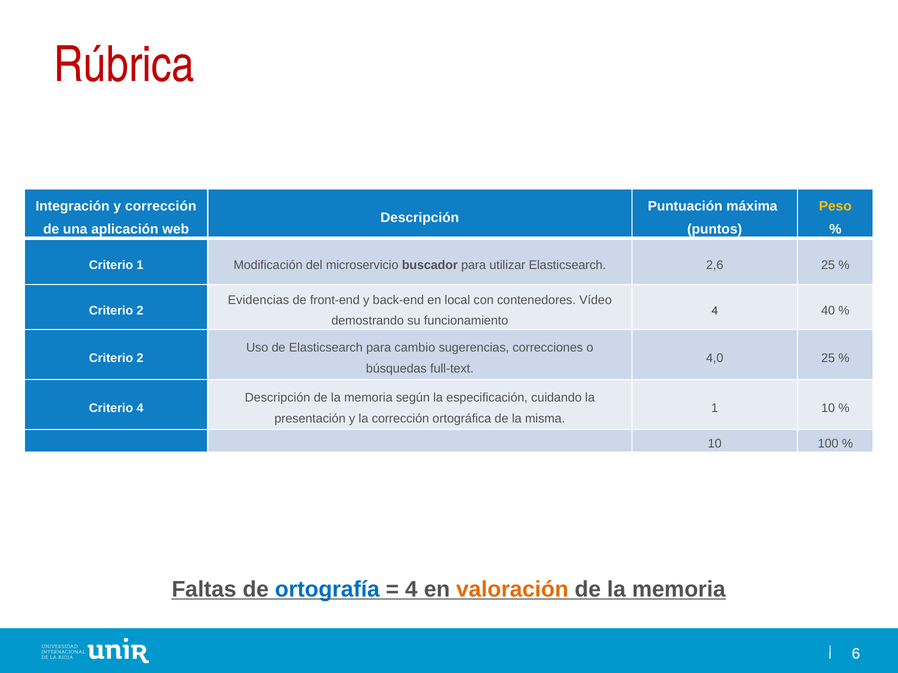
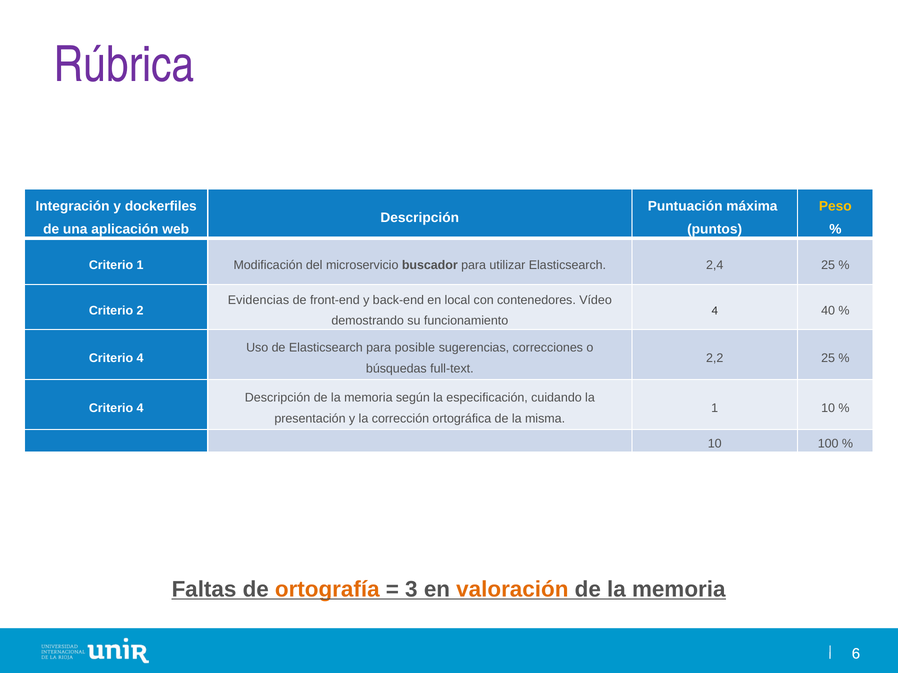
Rúbrica colour: red -> purple
y corrección: corrección -> dockerfiles
2,6: 2,6 -> 2,4
cambio: cambio -> posible
2 at (140, 358): 2 -> 4
4,0: 4,0 -> 2,2
ortografía colour: blue -> orange
4 at (411, 590): 4 -> 3
